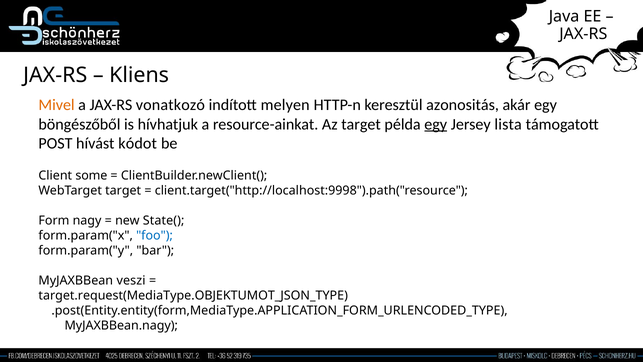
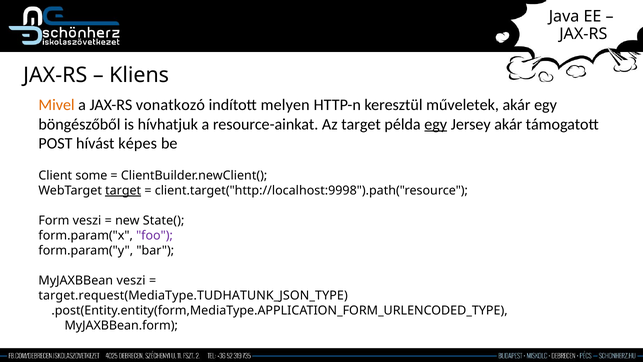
azonositás: azonositás -> műveletek
Jersey lista: lista -> akár
kódot: kódot -> képes
target at (123, 190) underline: none -> present
Form nagy: nagy -> veszi
foo colour: blue -> purple
target.request(MediaType.OBJEKTUMOT_JSON_TYPE: target.request(MediaType.OBJEKTUMOT_JSON_TYPE -> target.request(MediaType.TUDHATUNK_JSON_TYPE
MyJAXBBean.nagy: MyJAXBBean.nagy -> MyJAXBBean.form
